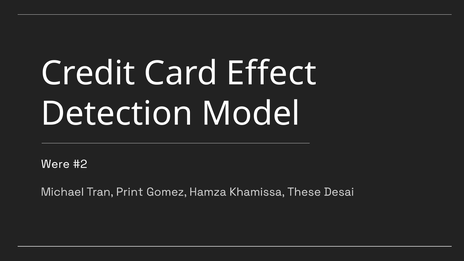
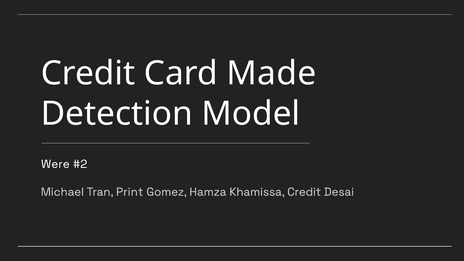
Effect: Effect -> Made
Khamissa These: These -> Credit
